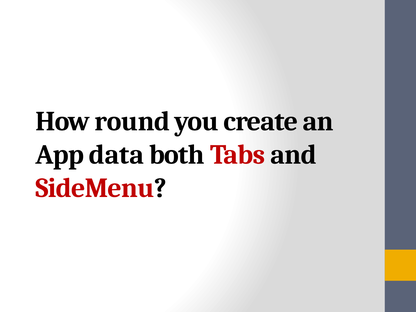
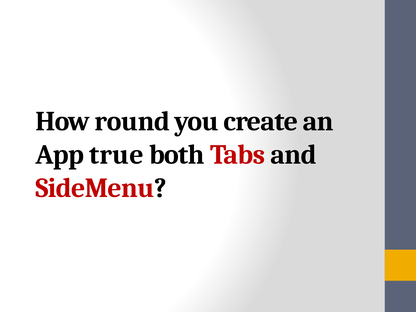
data: data -> true
